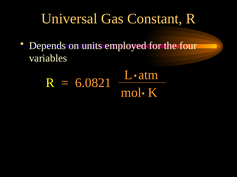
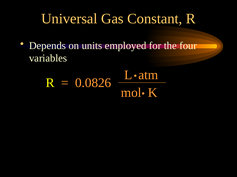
6.0821: 6.0821 -> 0.0826
